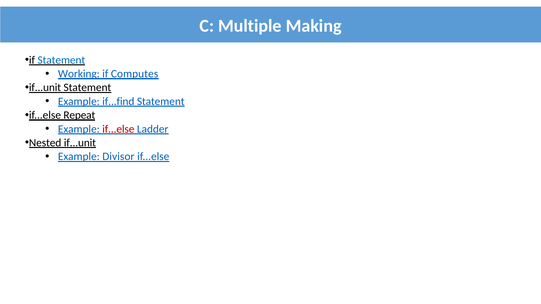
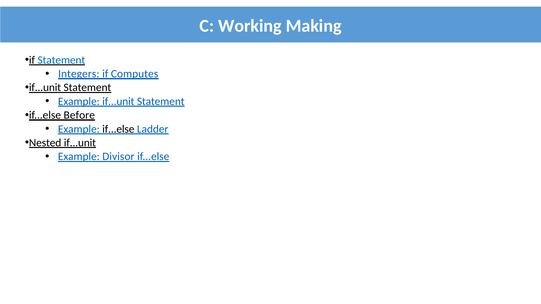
Multiple: Multiple -> Working
Working: Working -> Integers
Example if...find: if...find -> if...unit
Repeat: Repeat -> Before
if...else at (118, 129) colour: red -> black
